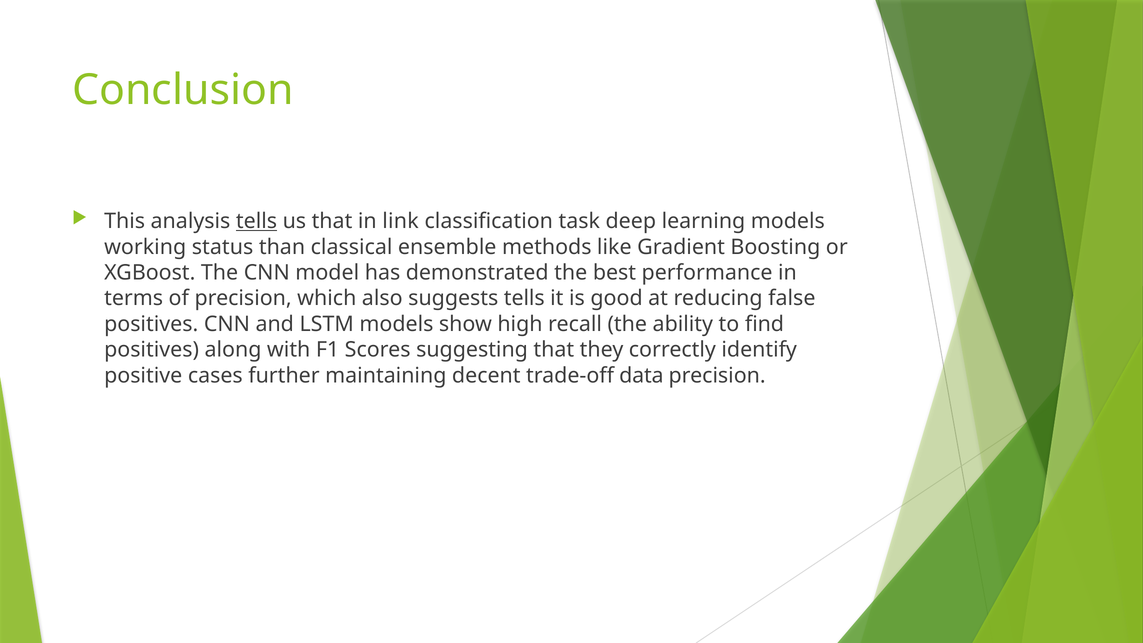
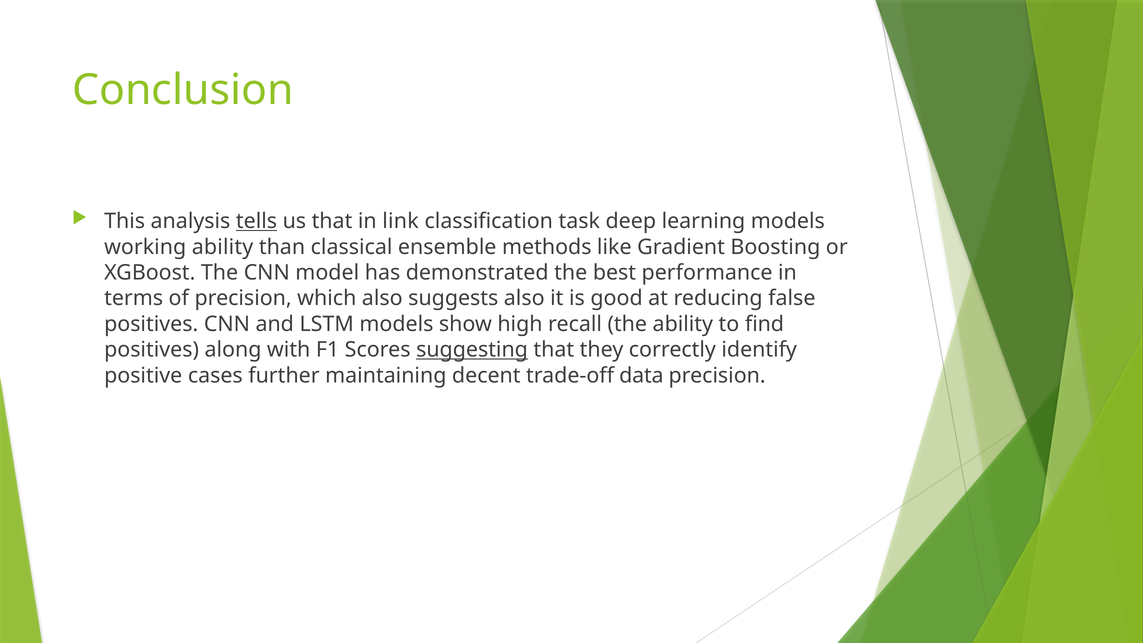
working status: status -> ability
suggests tells: tells -> also
suggesting underline: none -> present
